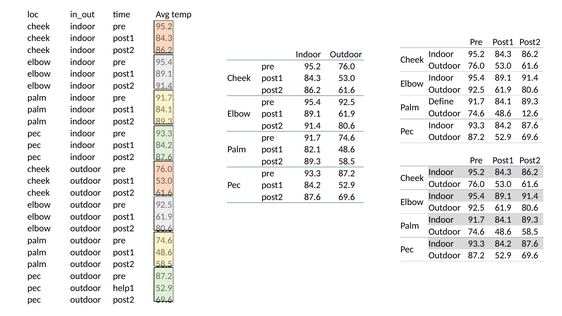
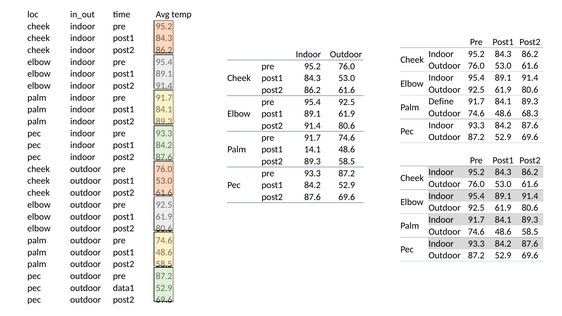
12.6: 12.6 -> 68.3
82.1: 82.1 -> 14.1
help1: help1 -> data1
